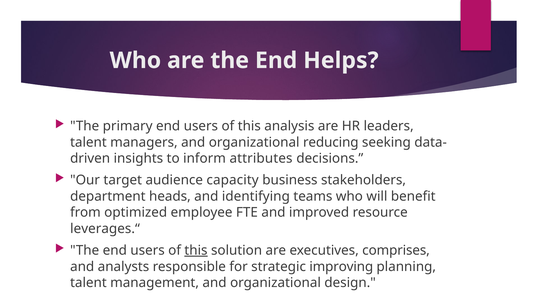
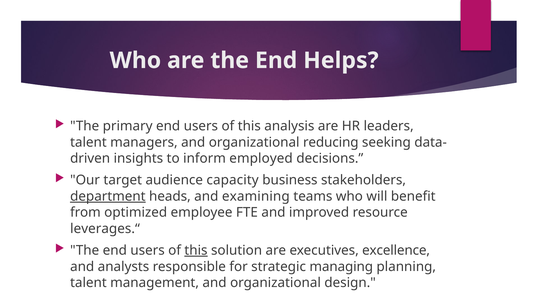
attributes: attributes -> employed
department underline: none -> present
identifying: identifying -> examining
comprises: comprises -> excellence
improving: improving -> managing
